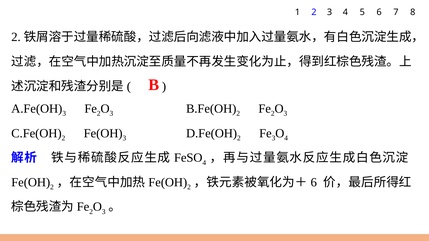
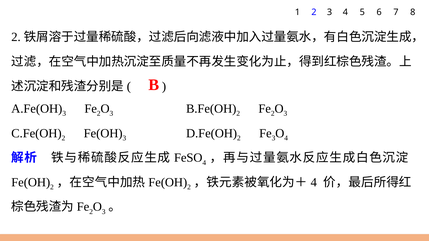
6 at (314, 183): 6 -> 4
